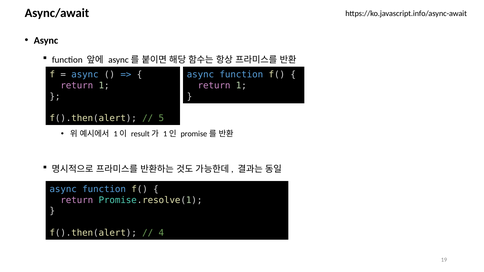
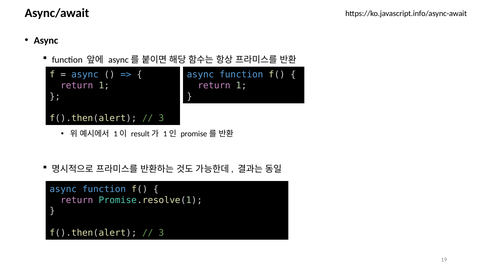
5 at (161, 118): 5 -> 3
4 at (161, 233): 4 -> 3
